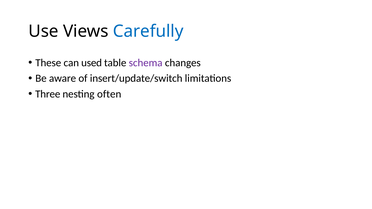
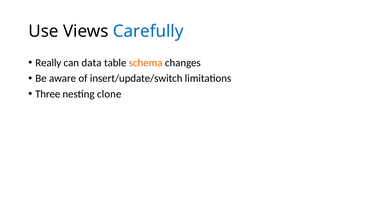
These: These -> Really
used: used -> data
schema colour: purple -> orange
often: often -> clone
